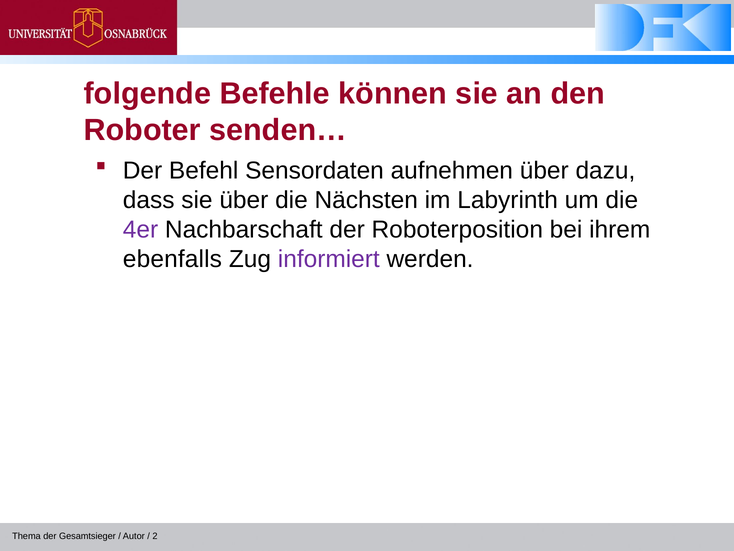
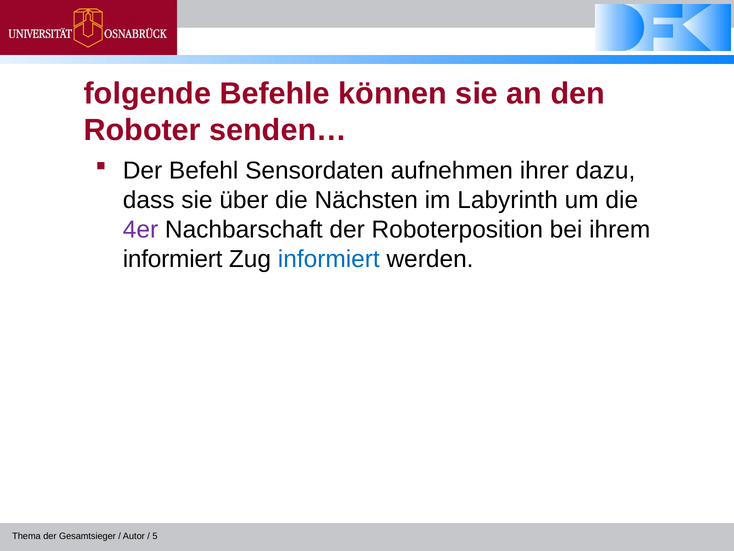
aufnehmen über: über -> ihrer
ebenfalls at (172, 259): ebenfalls -> informiert
informiert at (329, 259) colour: purple -> blue
2: 2 -> 5
